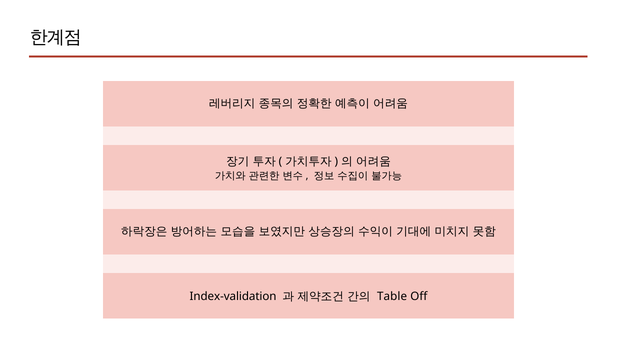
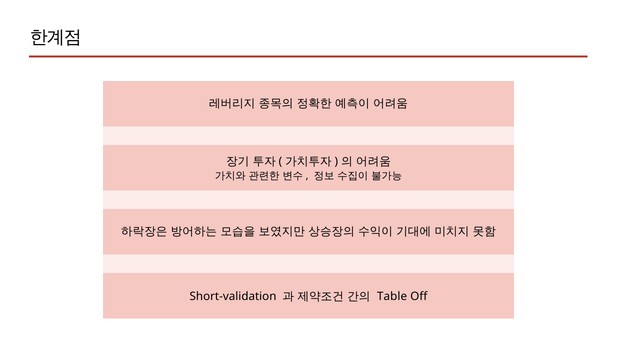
Index-validation: Index-validation -> Short-validation
